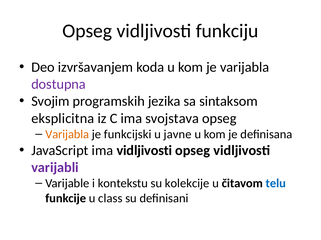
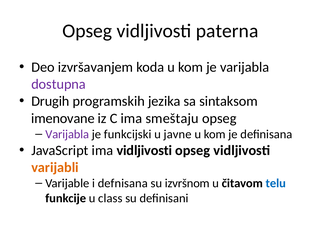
funkciju: funkciju -> paterna
Svojim: Svojim -> Drugih
eksplicitna: eksplicitna -> imenovane
svojstava: svojstava -> smeštaju
Varijabla at (67, 135) colour: orange -> purple
varijabli colour: purple -> orange
kontekstu: kontekstu -> defnisana
kolekcije: kolekcije -> izvršnom
